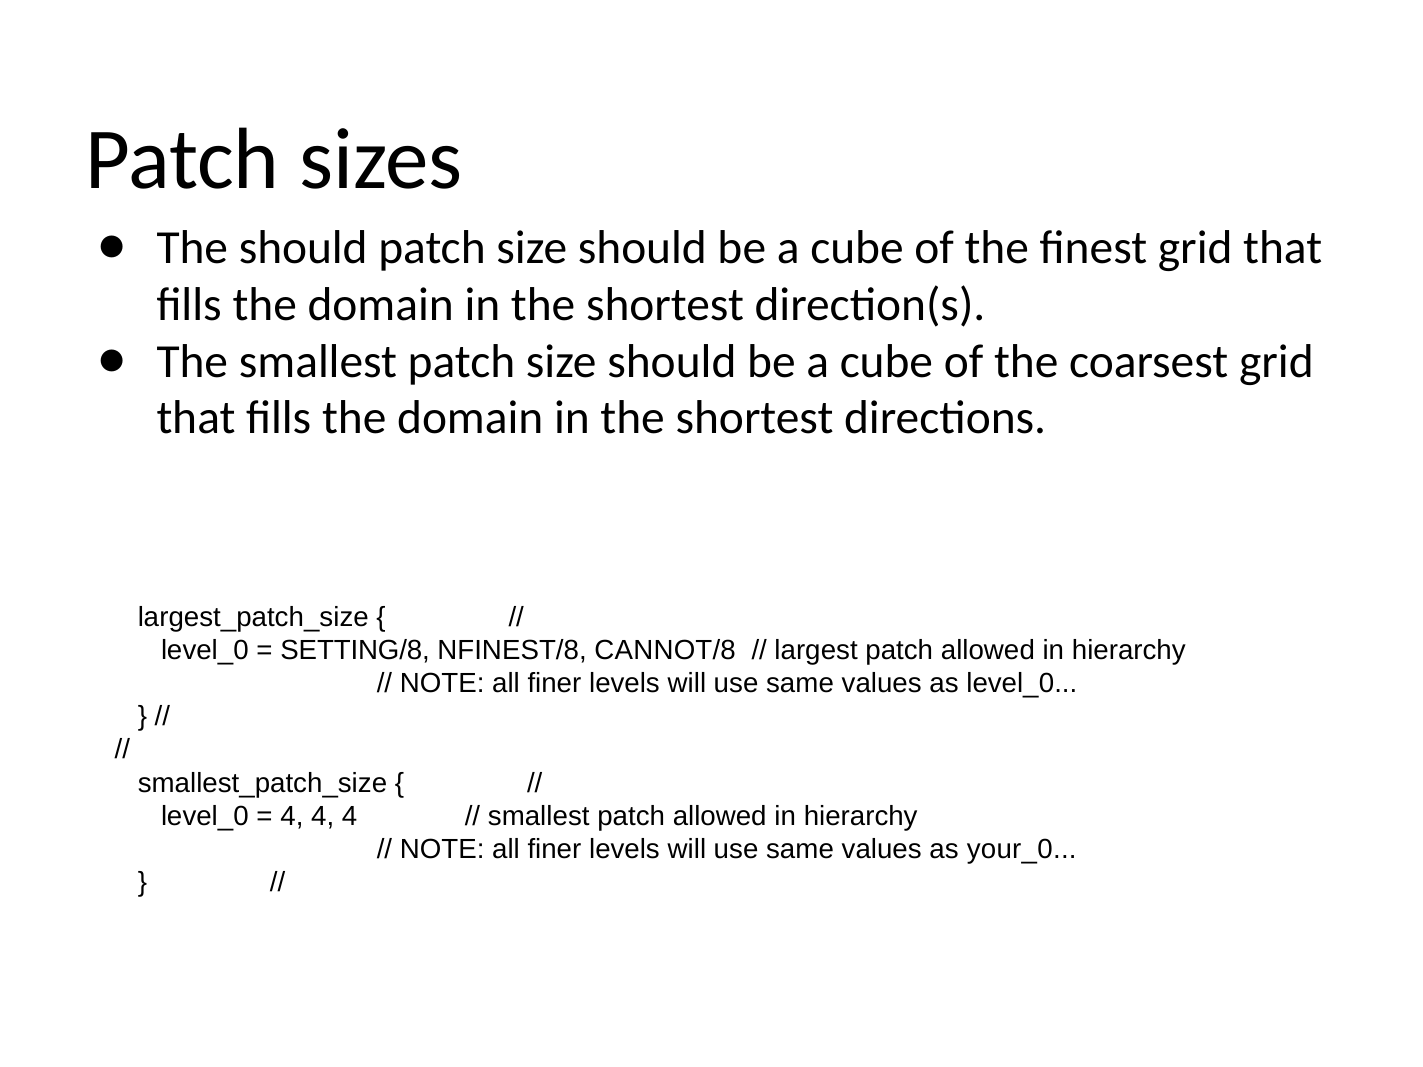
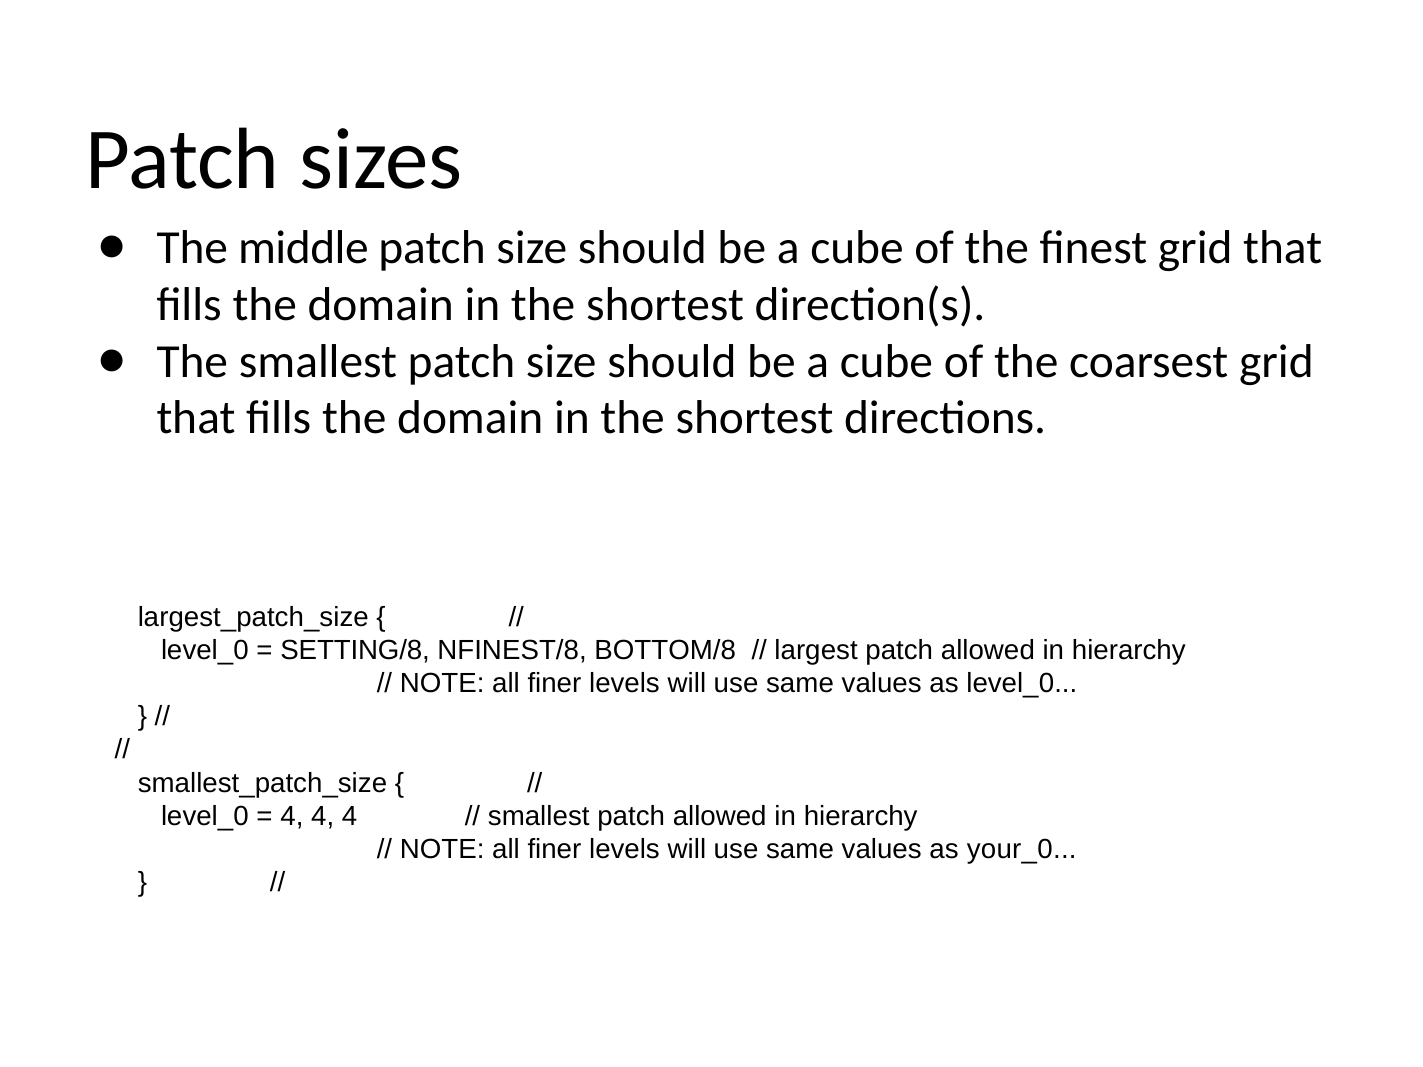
The should: should -> middle
CANNOT/8: CANNOT/8 -> BOTTOM/8
